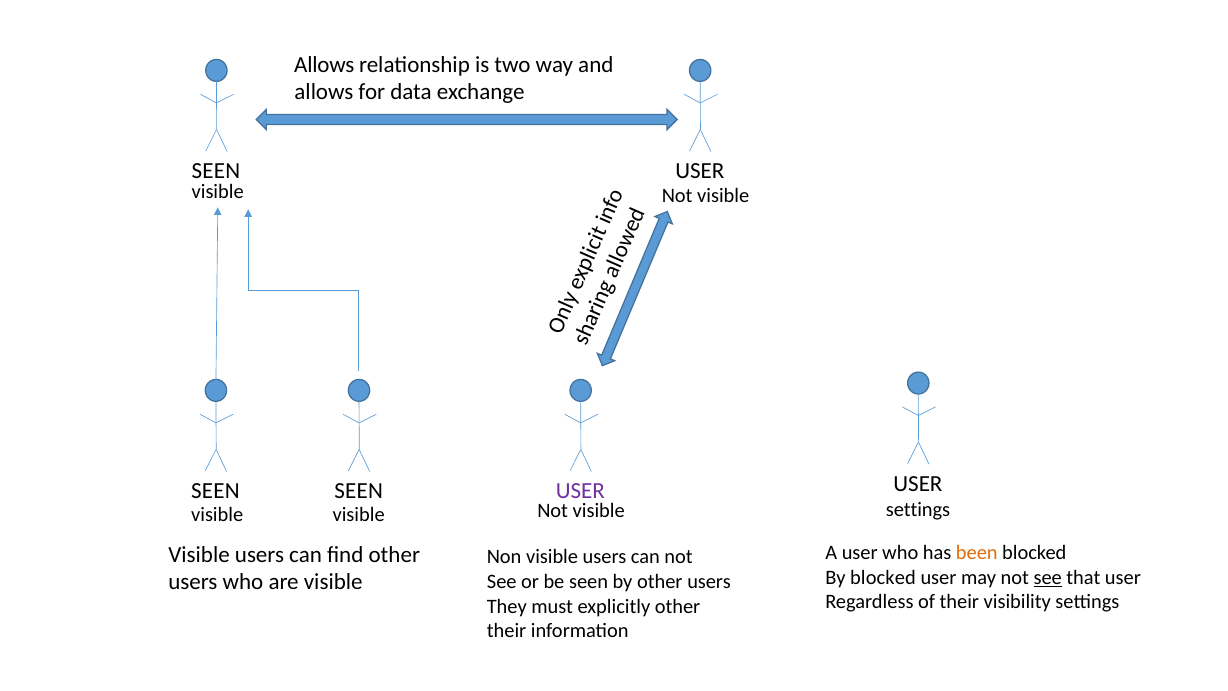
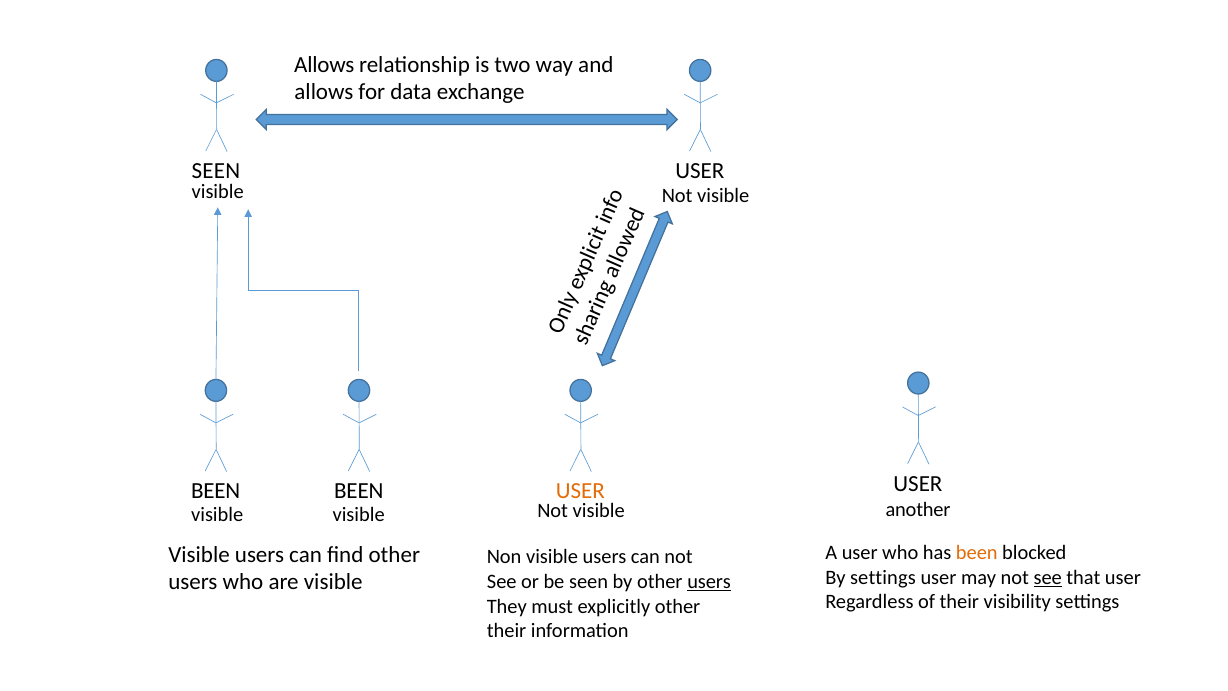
SEEN at (215, 491): SEEN -> BEEN
SEEN at (359, 491): SEEN -> BEEN
USER at (580, 491) colour: purple -> orange
settings at (918, 510): settings -> another
By blocked: blocked -> settings
users at (709, 582) underline: none -> present
